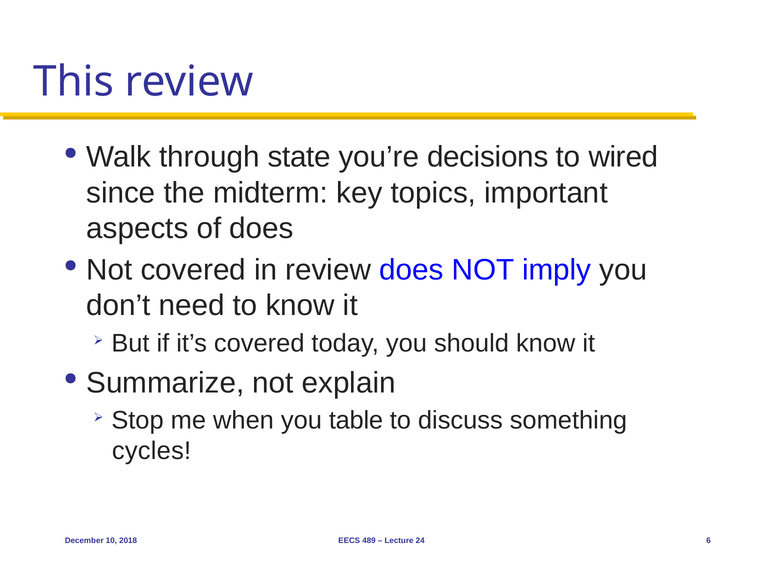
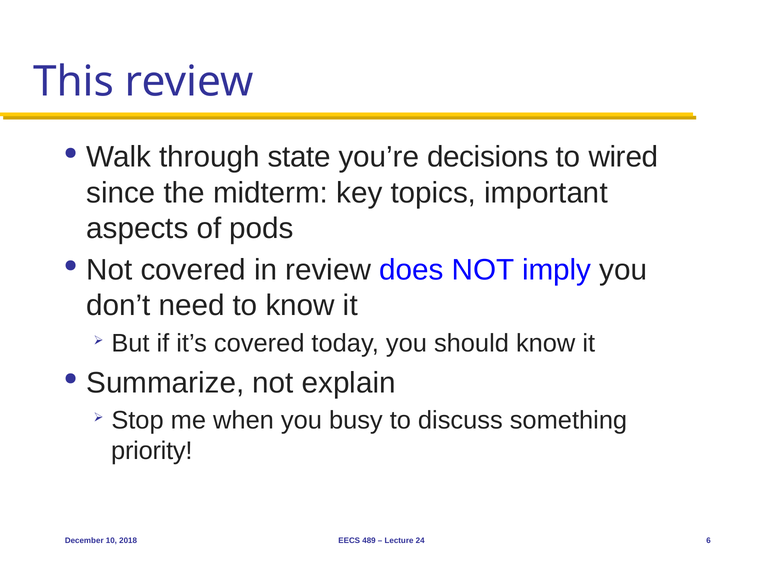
of does: does -> pods
table: table -> busy
cycles: cycles -> priority
